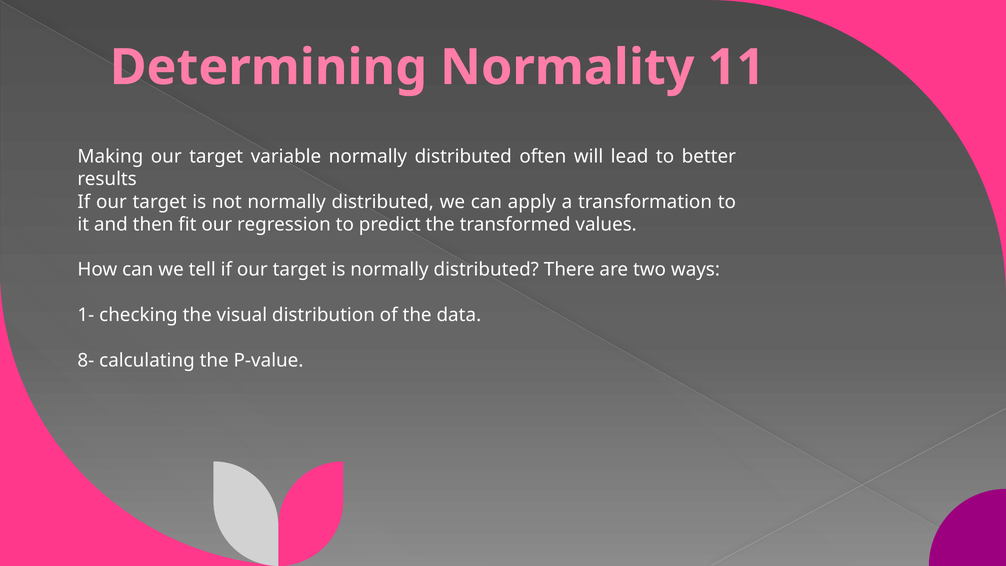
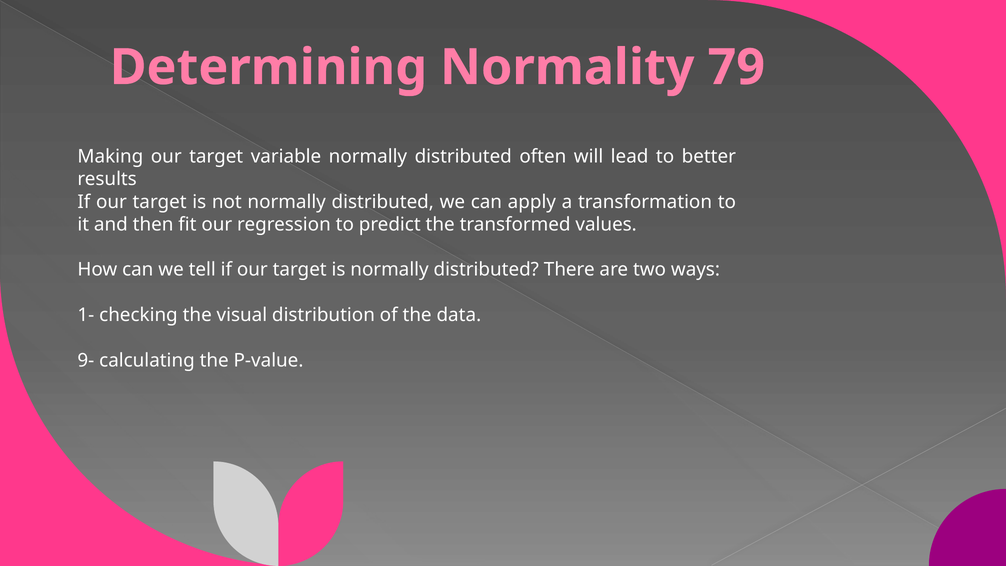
11: 11 -> 79
8-: 8- -> 9-
